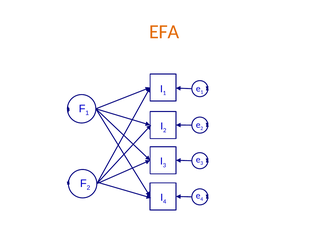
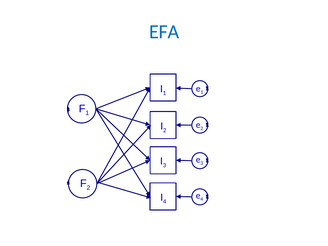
EFA colour: orange -> blue
